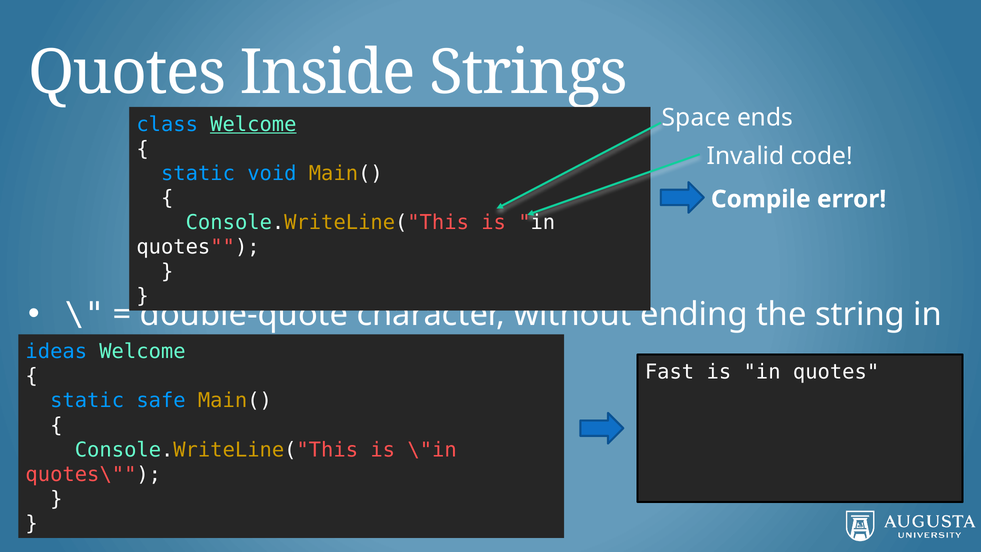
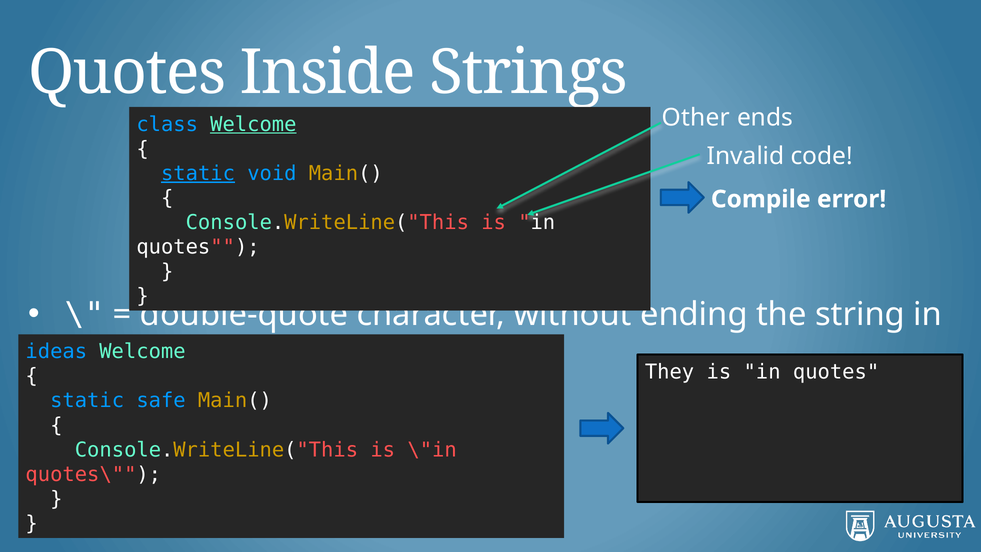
Space: Space -> Other
static at (198, 173) underline: none -> present
Fast: Fast -> They
